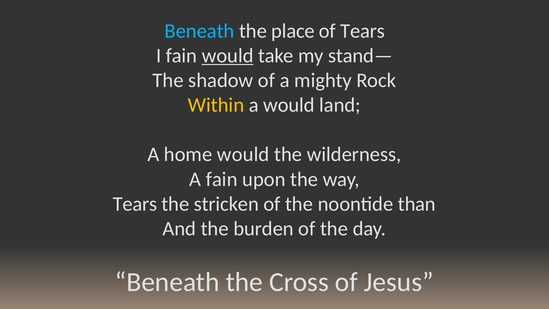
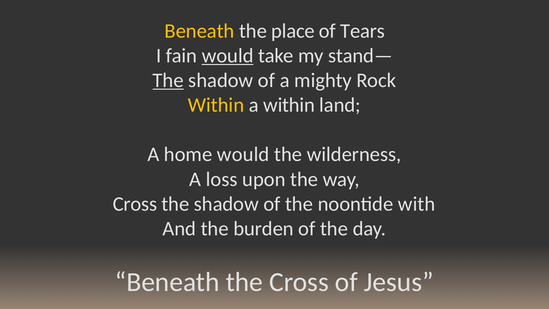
Beneath at (200, 31) colour: light blue -> yellow
The at (168, 80) underline: none -> present
a would: would -> within
A fain: fain -> loss
Tears at (135, 204): Tears -> Cross
stricken at (226, 204): stricken -> shadow
than: than -> with
